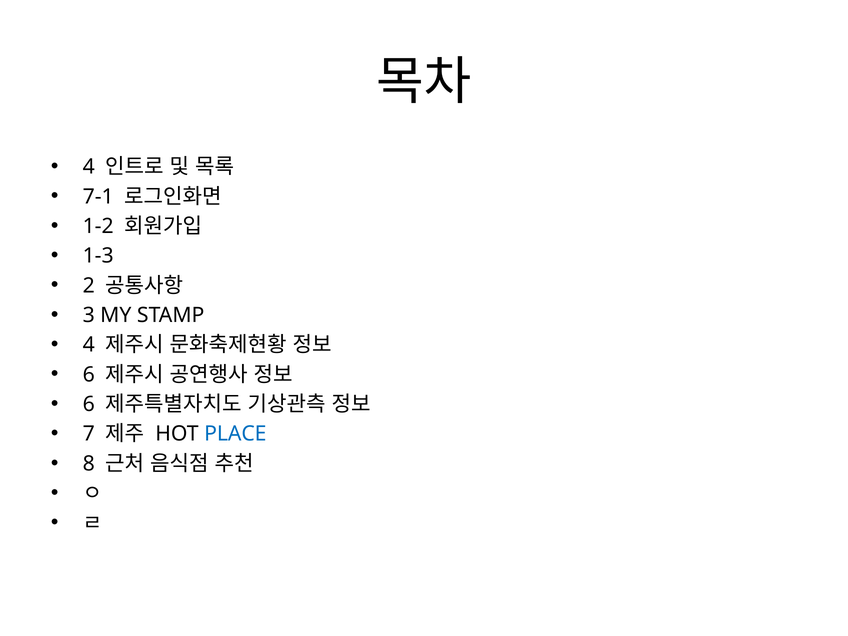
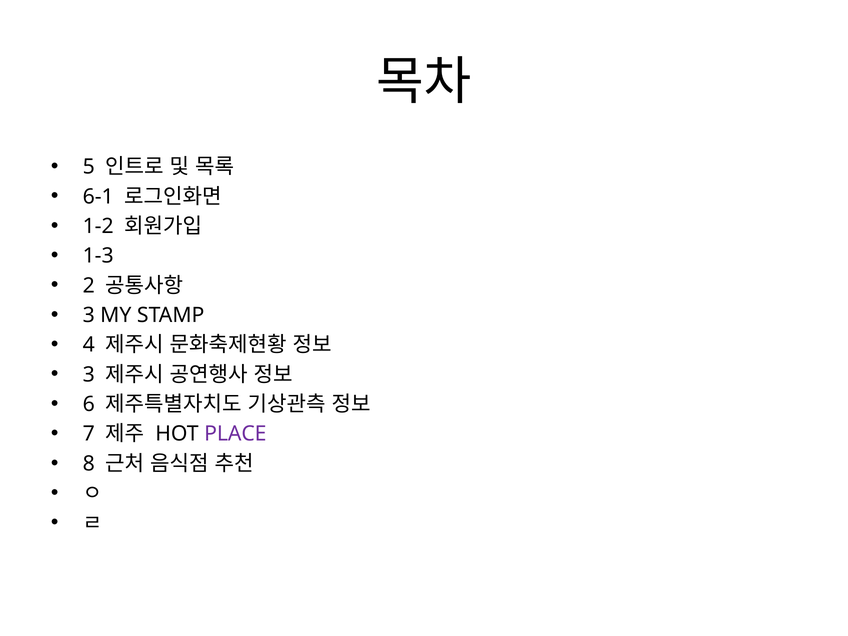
4 at (89, 167): 4 -> 5
7-1: 7-1 -> 6-1
6 at (89, 375): 6 -> 3
PLACE colour: blue -> purple
